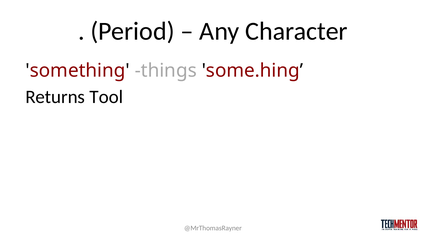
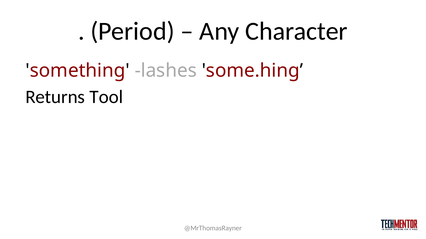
things: things -> lashes
